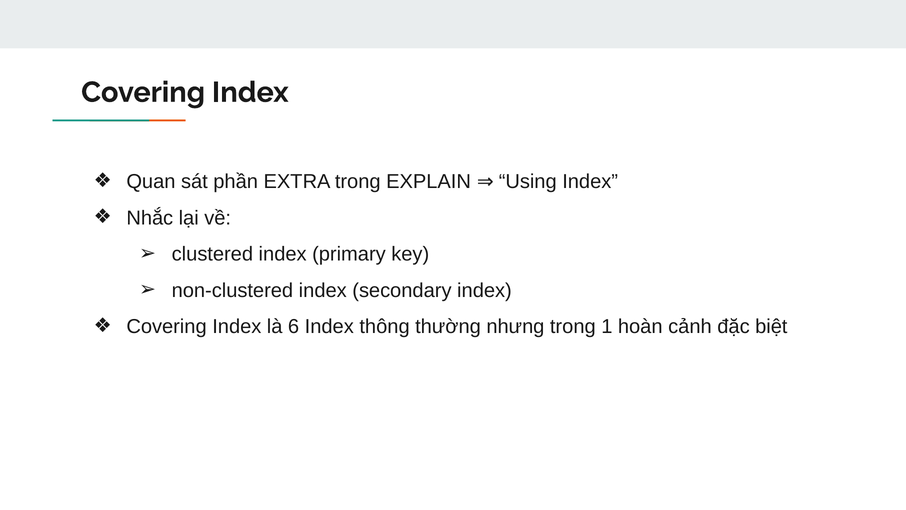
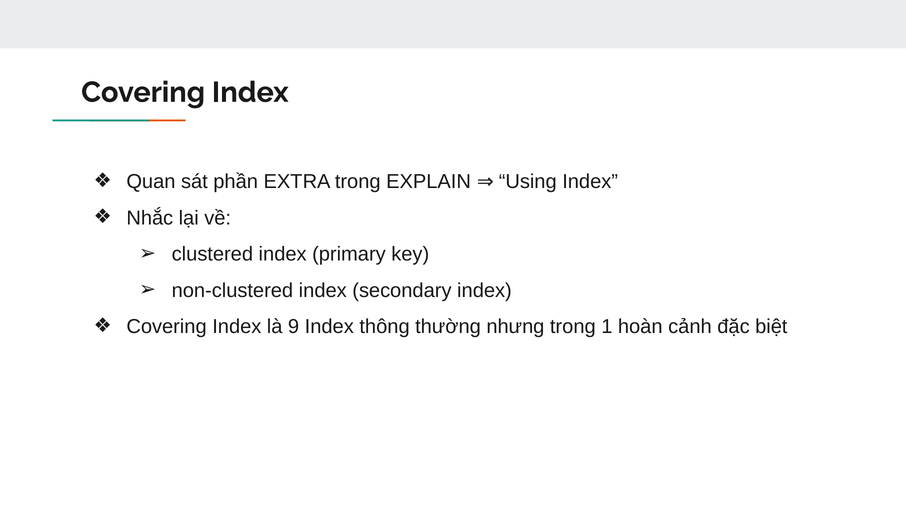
6: 6 -> 9
